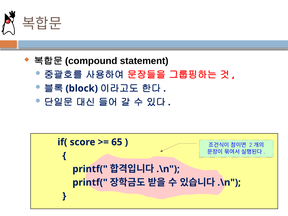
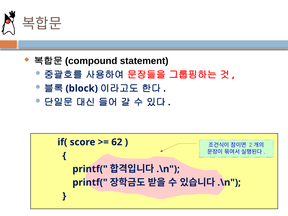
65: 65 -> 62
